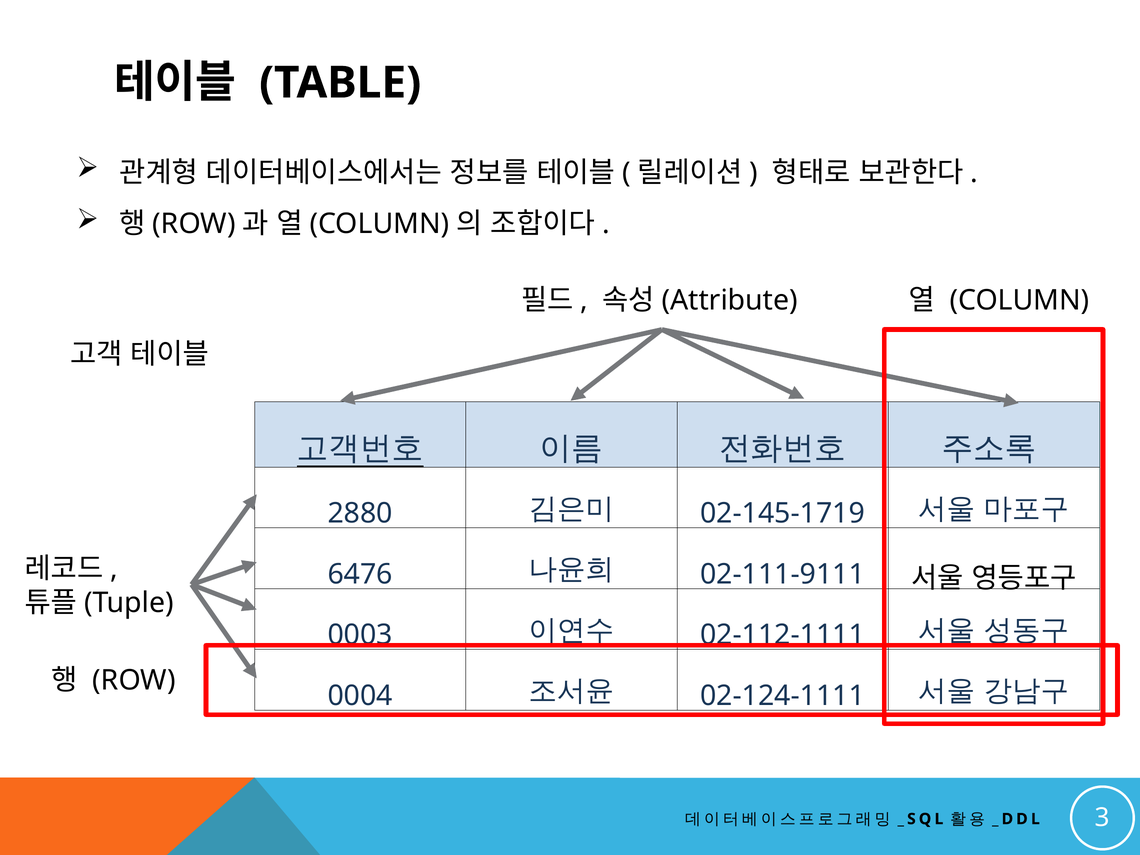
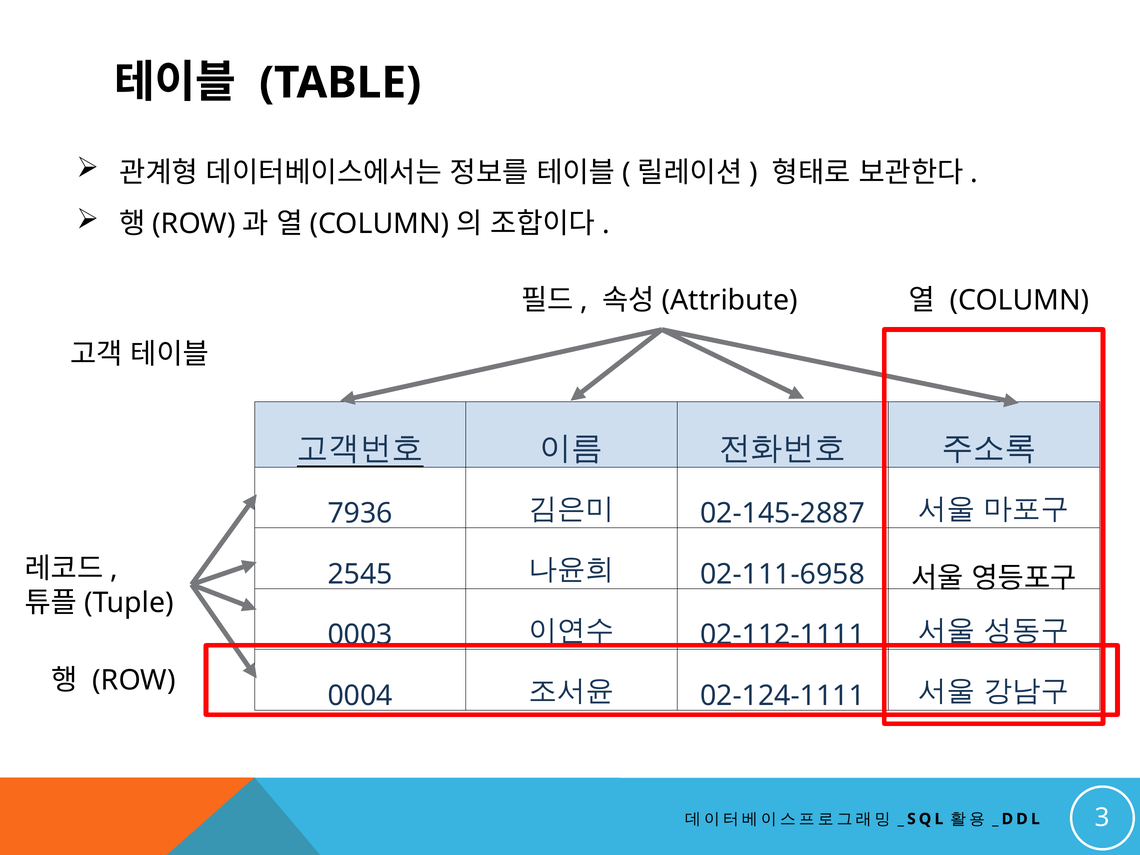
2880: 2880 -> 7936
02-145-1719: 02-145-1719 -> 02-145-2887
6476: 6476 -> 2545
02-111-9111: 02-111-9111 -> 02-111-6958
